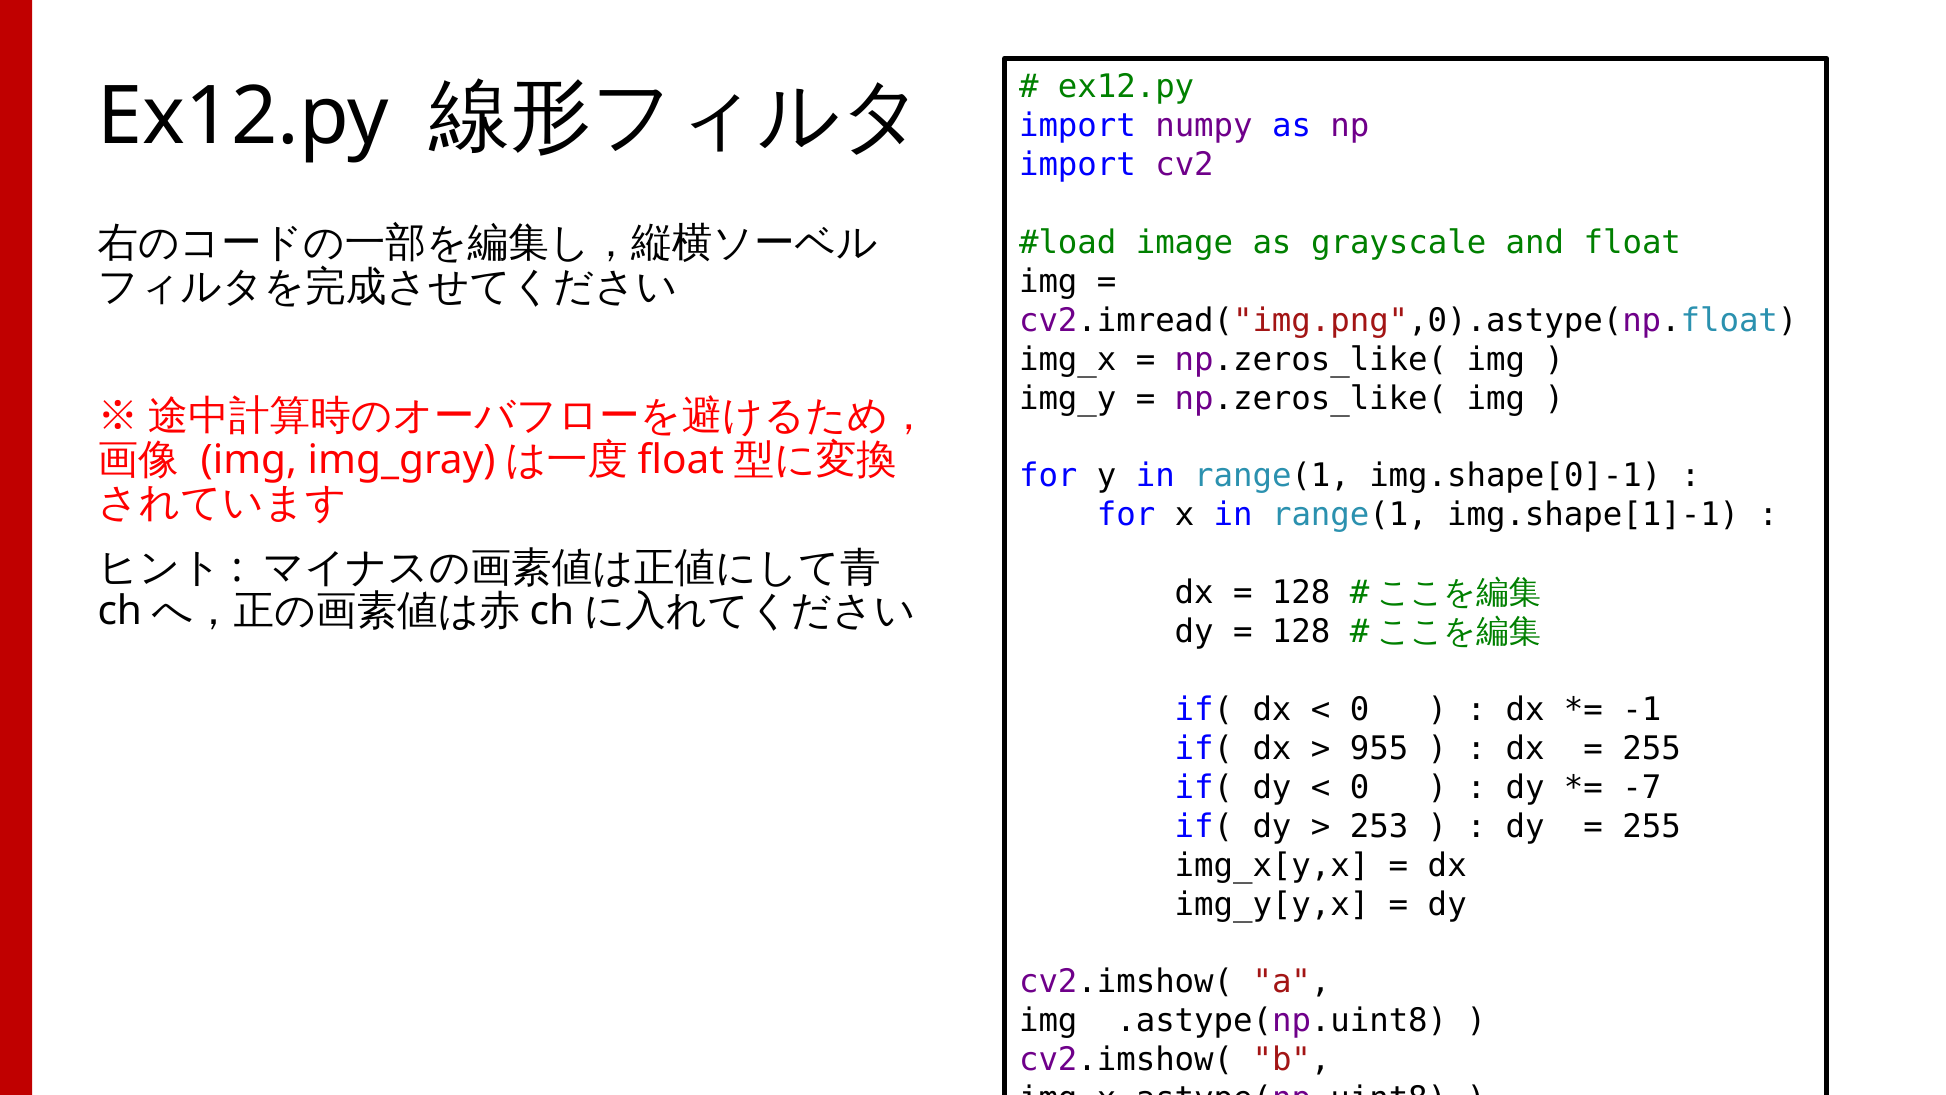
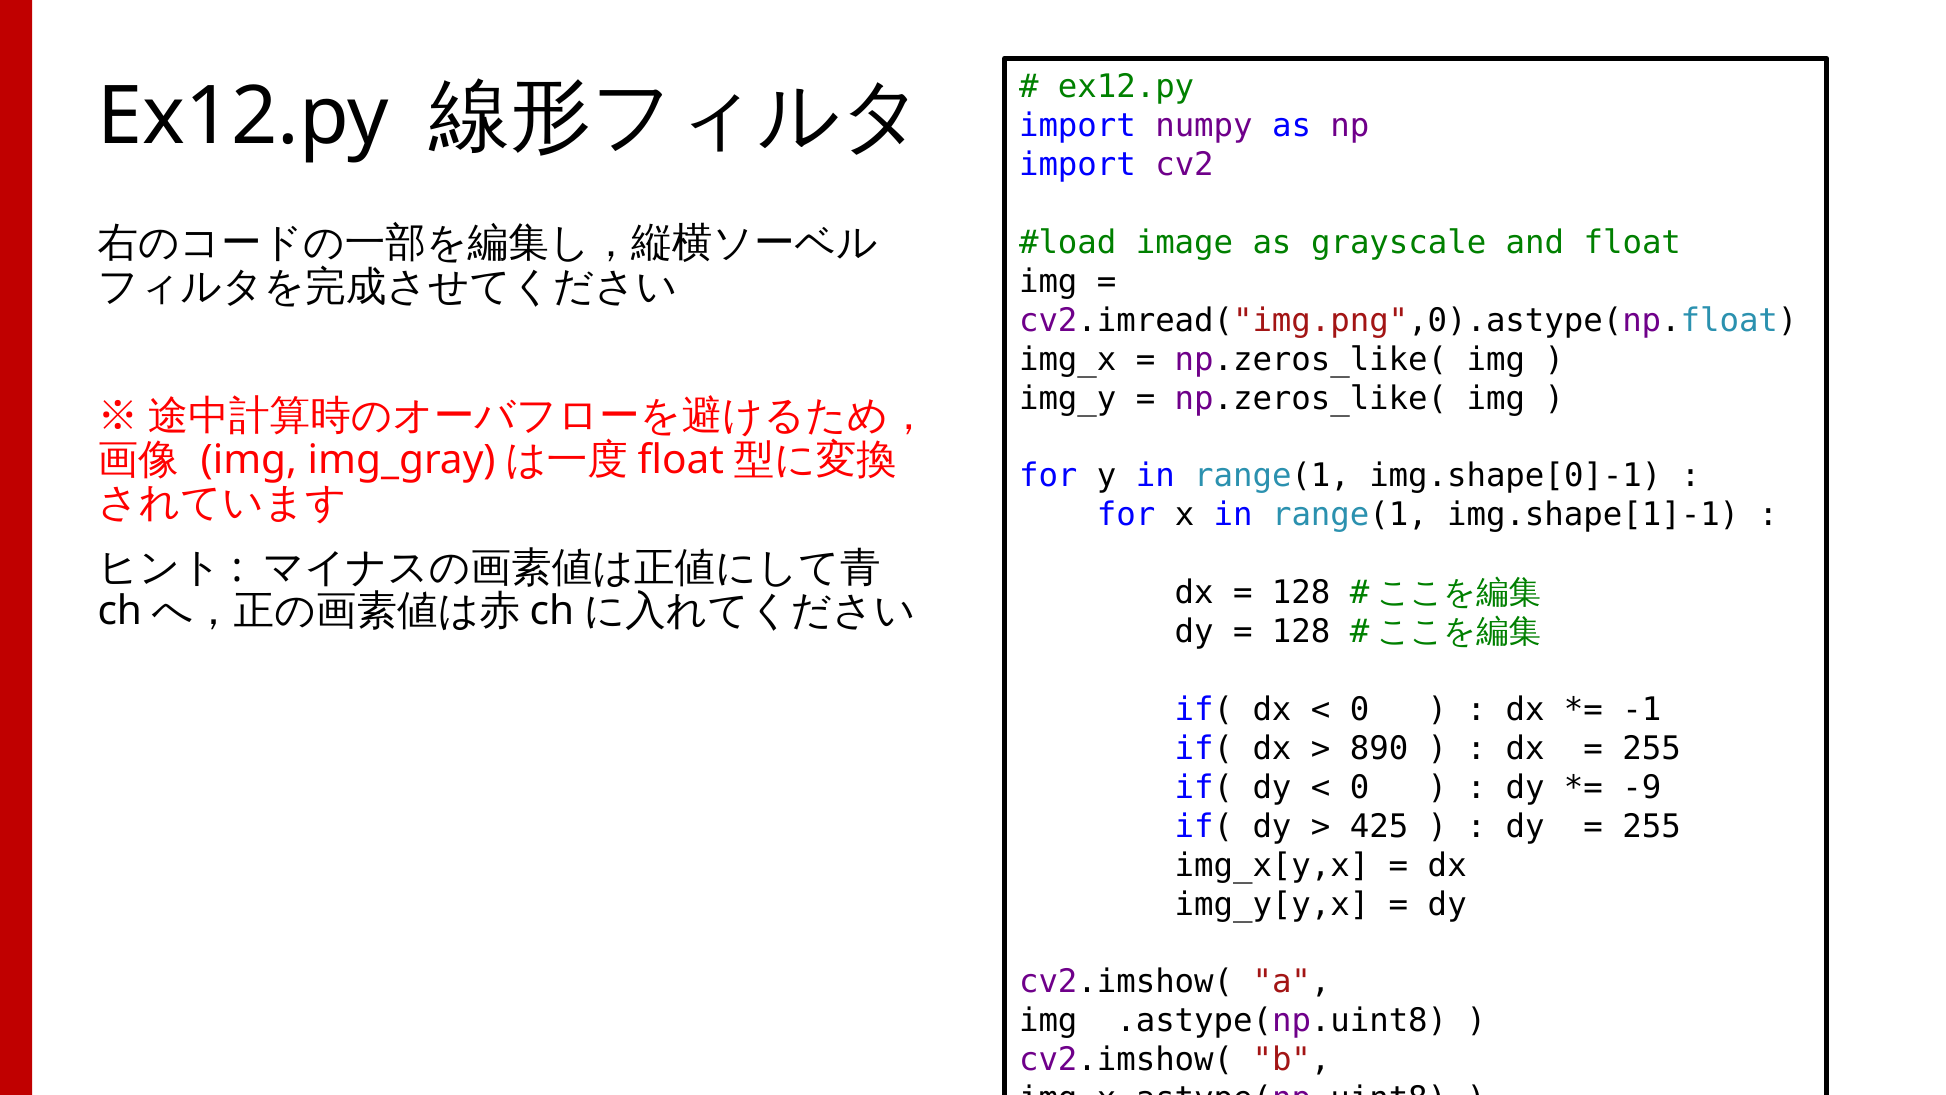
955: 955 -> 890
-7: -7 -> -9
253: 253 -> 425
